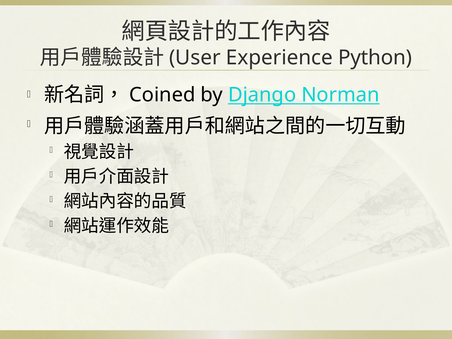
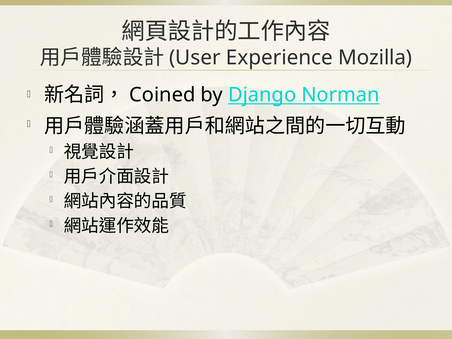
Python: Python -> Mozilla
